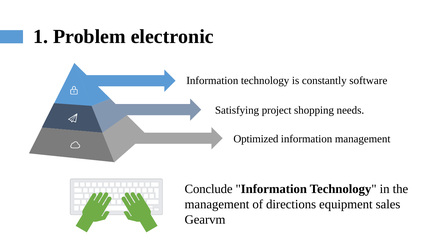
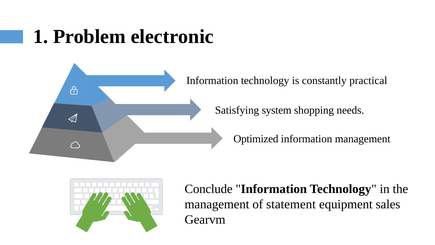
software: software -> practical
project: project -> system
directions: directions -> statement
